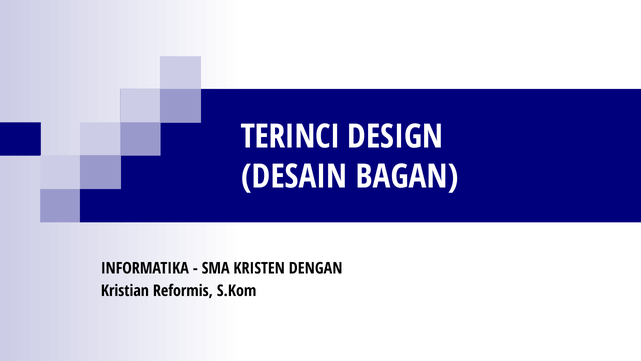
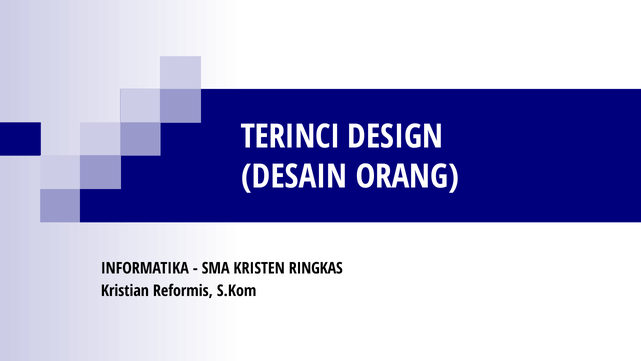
BAGAN: BAGAN -> ORANG
DENGAN: DENGAN -> RINGKAS
